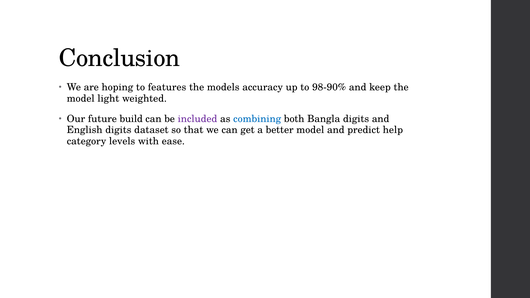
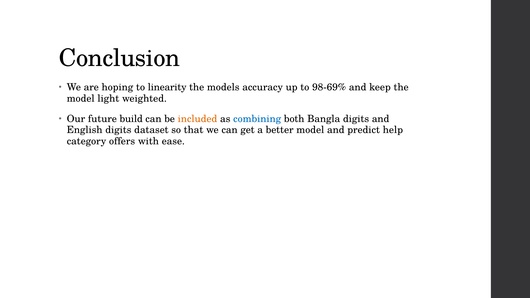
features: features -> linearity
98-90%: 98-90% -> 98-69%
included colour: purple -> orange
levels: levels -> offers
